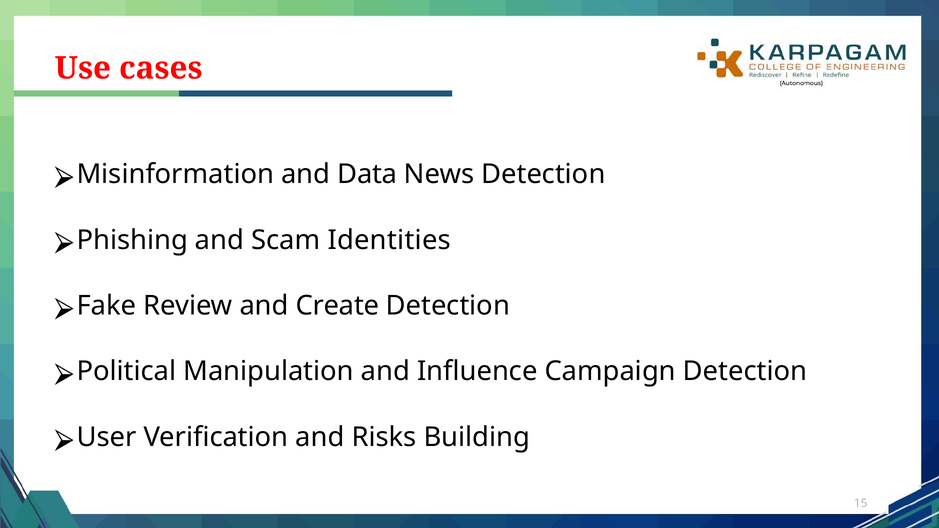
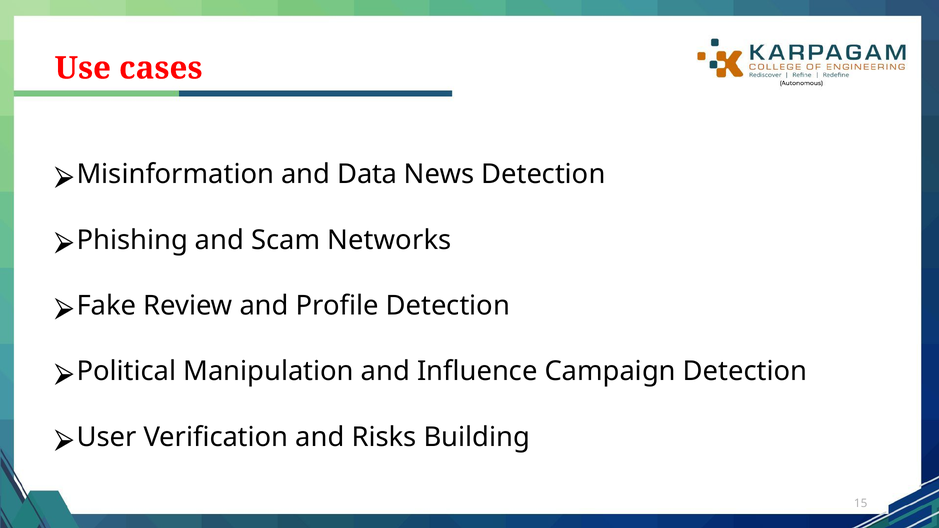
Identities: Identities -> Networks
Create: Create -> Profile
